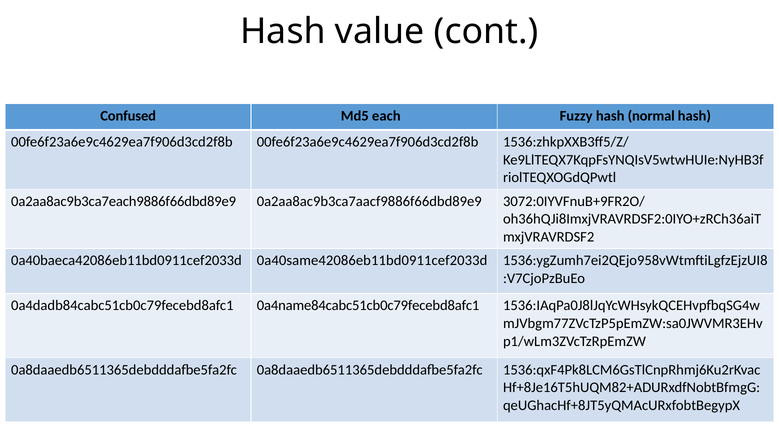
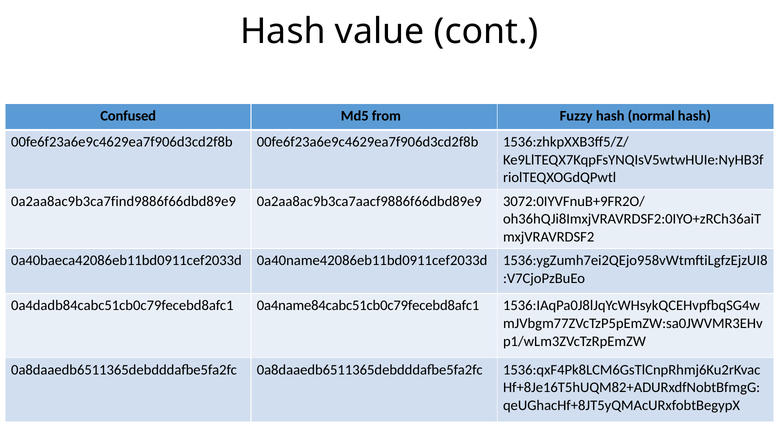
each: each -> from
0a2aa8ac9b3ca7each9886f66dbd89e9: 0a2aa8ac9b3ca7each9886f66dbd89e9 -> 0a2aa8ac9b3ca7find9886f66dbd89e9
0a40same42086eb11bd0911cef2033d: 0a40same42086eb11bd0911cef2033d -> 0a40name42086eb11bd0911cef2033d
